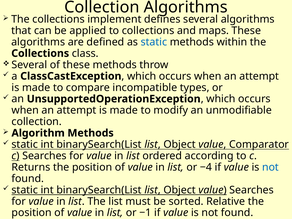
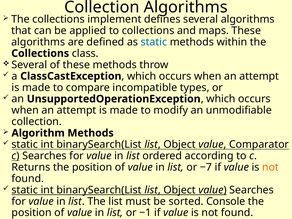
−4: −4 -> −7
not at (270, 167) colour: blue -> orange
Relative: Relative -> Console
